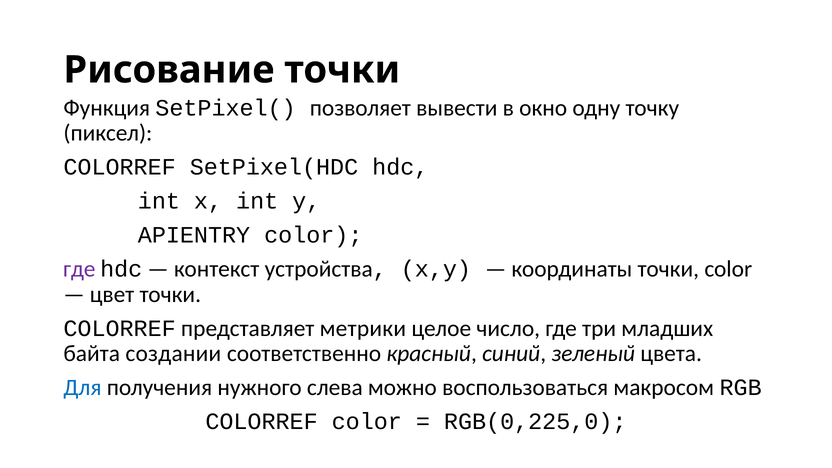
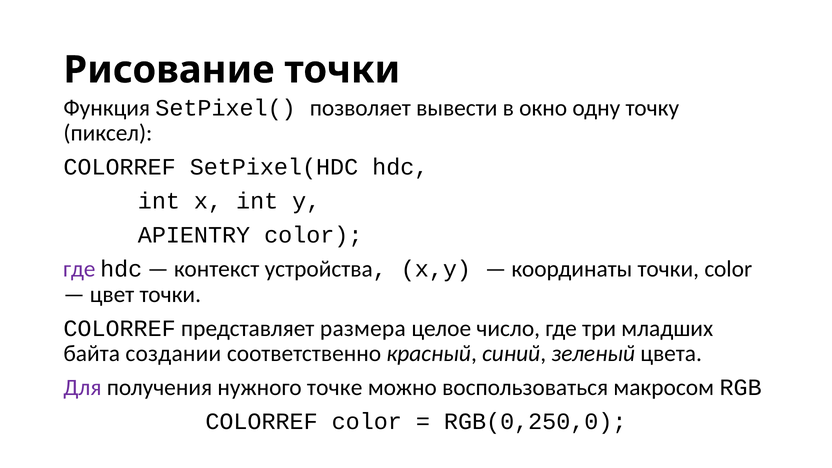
метрики: метрики -> размера
Для colour: blue -> purple
слева: слева -> точке
RGB(0,225,0: RGB(0,225,0 -> RGB(0,250,0
